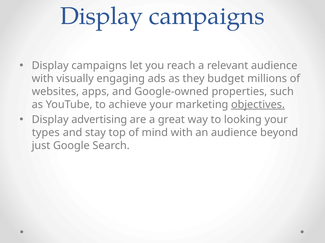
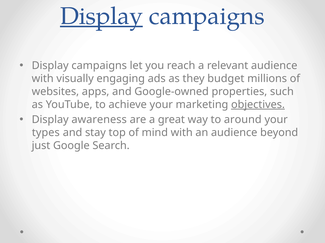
Display at (102, 16) underline: none -> present
advertising: advertising -> awareness
looking: looking -> around
